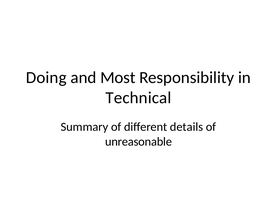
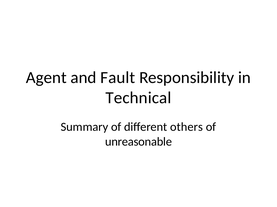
Doing: Doing -> Agent
Most: Most -> Fault
details: details -> others
